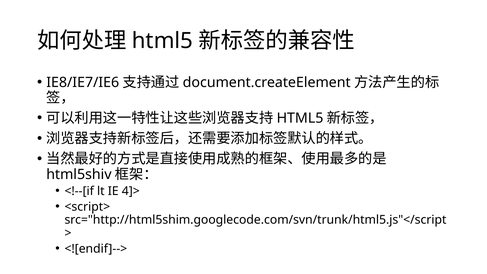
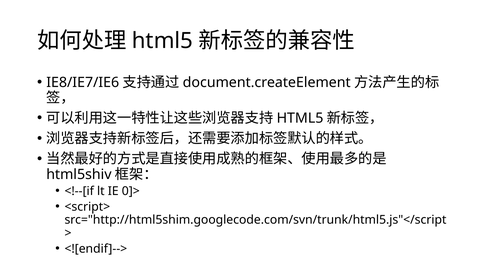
4]>: 4]> -> 0]>
